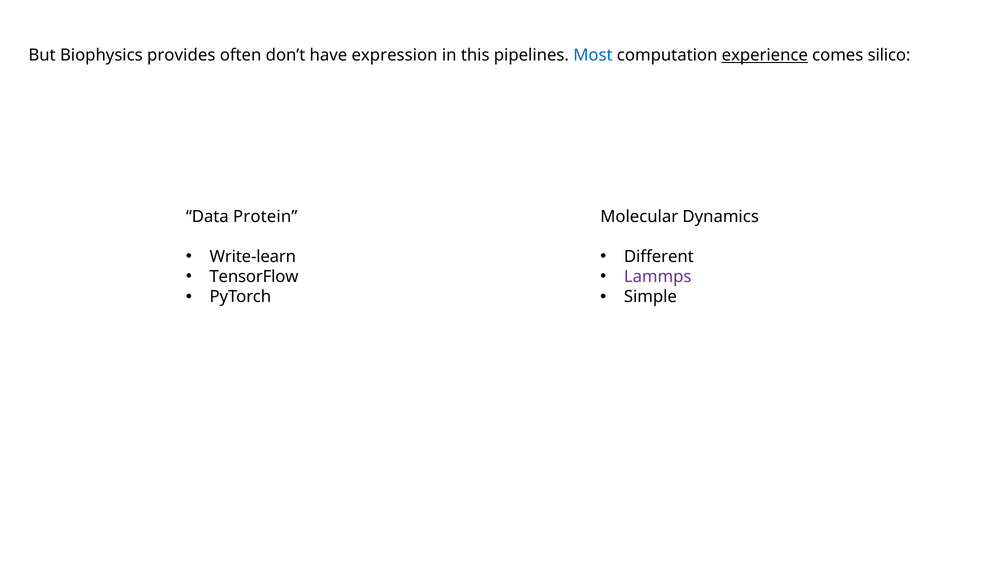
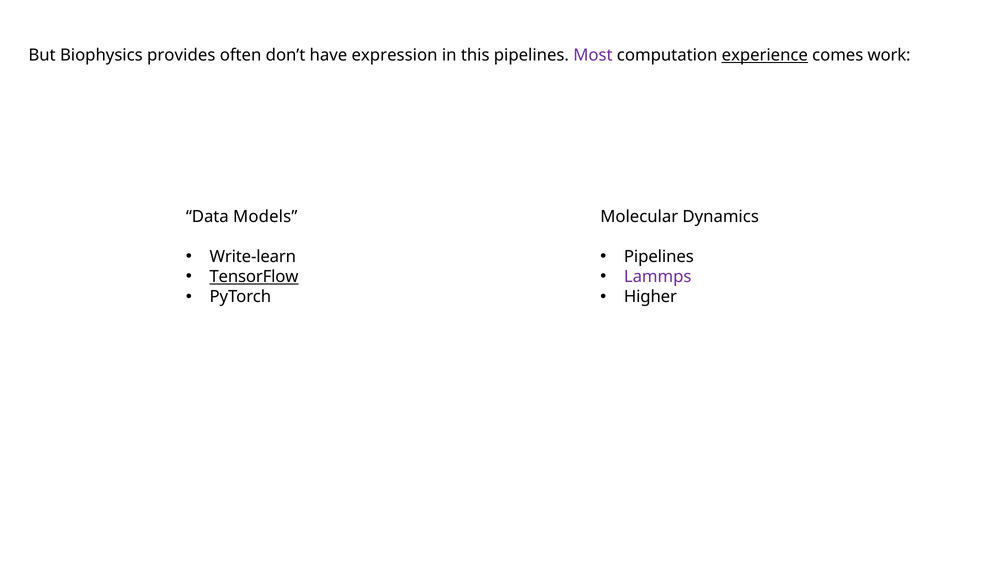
Most colour: blue -> purple
silico: silico -> work
Protein: Protein -> Models
Different at (659, 257): Different -> Pipelines
TensorFlow underline: none -> present
Simple: Simple -> Higher
